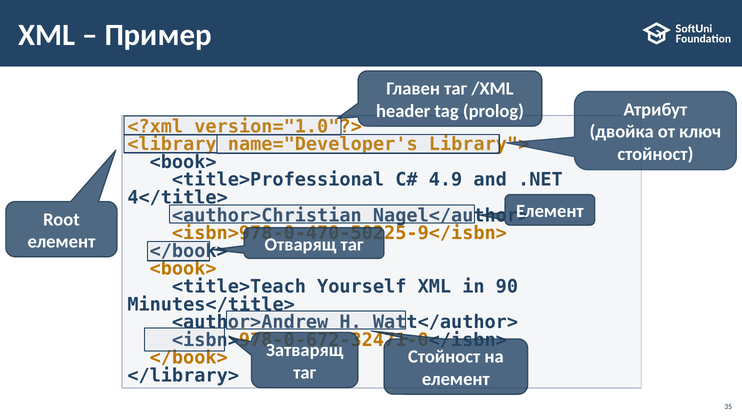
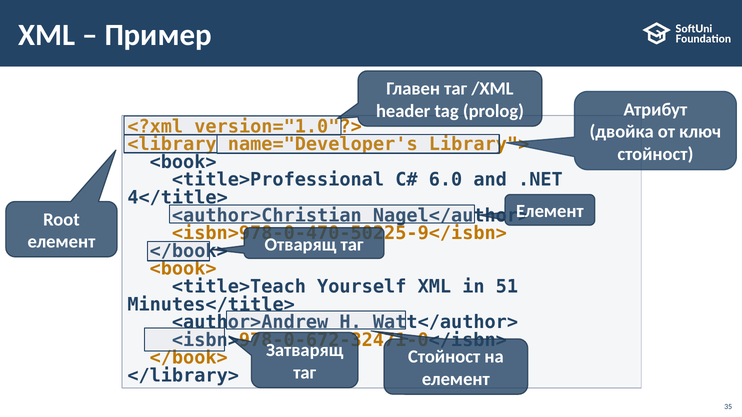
4.9: 4.9 -> 6.0
90: 90 -> 51
